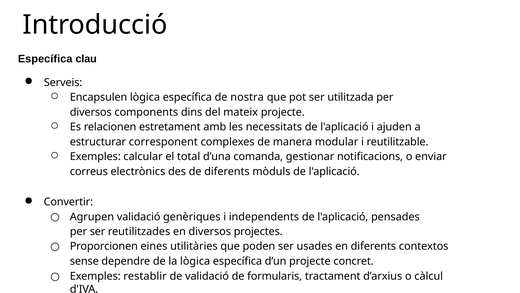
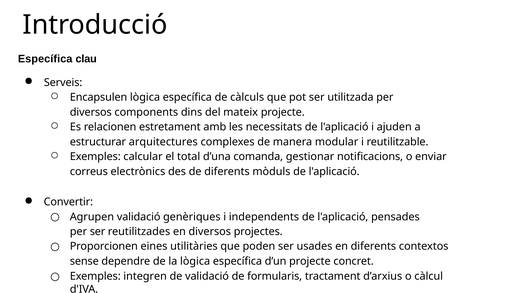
nostra: nostra -> càlculs
corresponent: corresponent -> arquitectures
restablir: restablir -> integren
